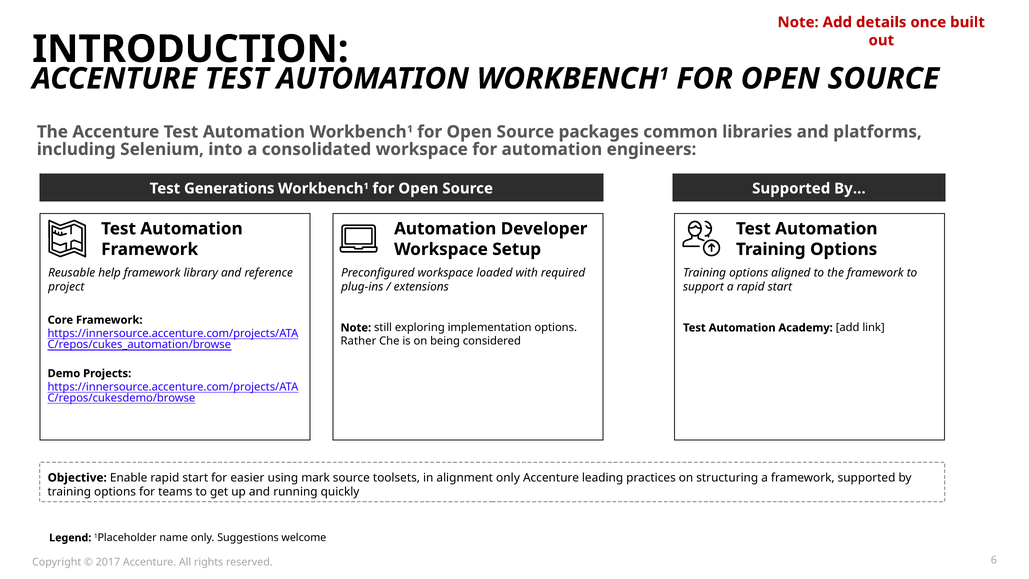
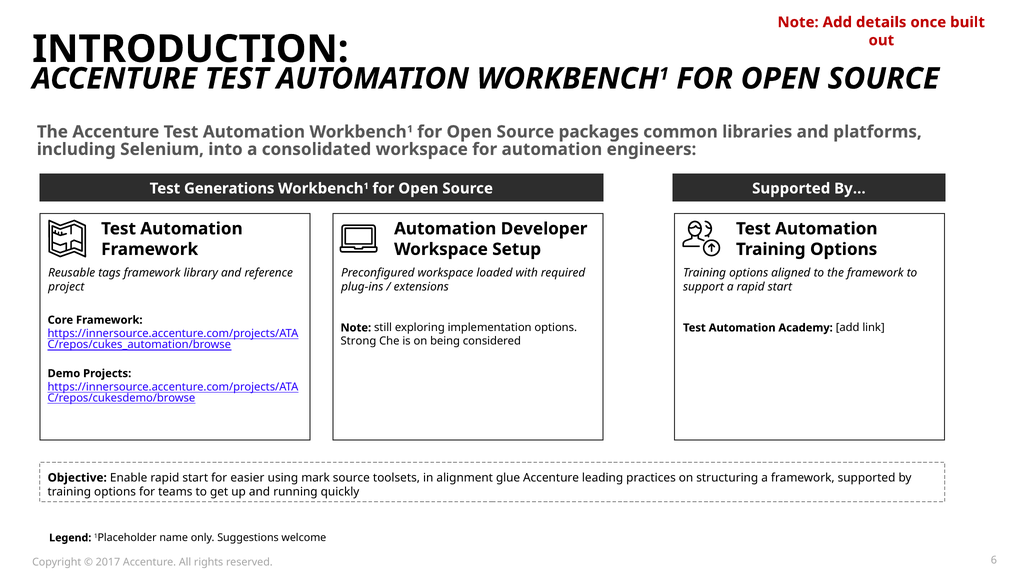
help: help -> tags
Rather: Rather -> Strong
alignment only: only -> glue
